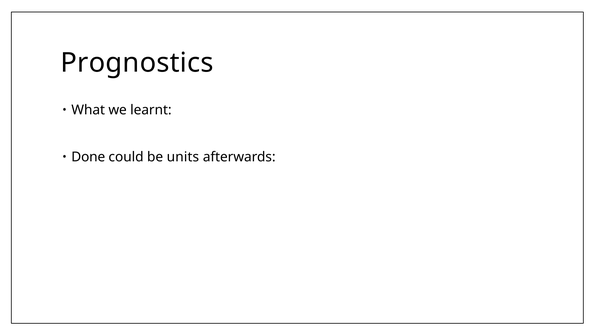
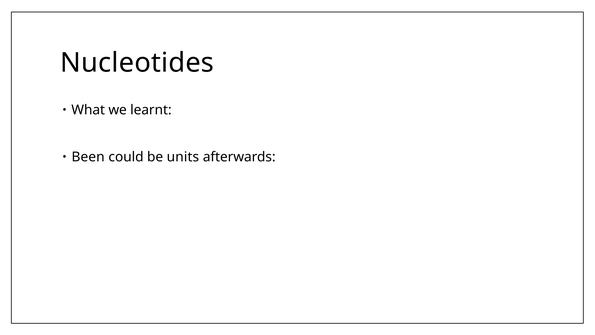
Prognostics: Prognostics -> Nucleotides
Done: Done -> Been
